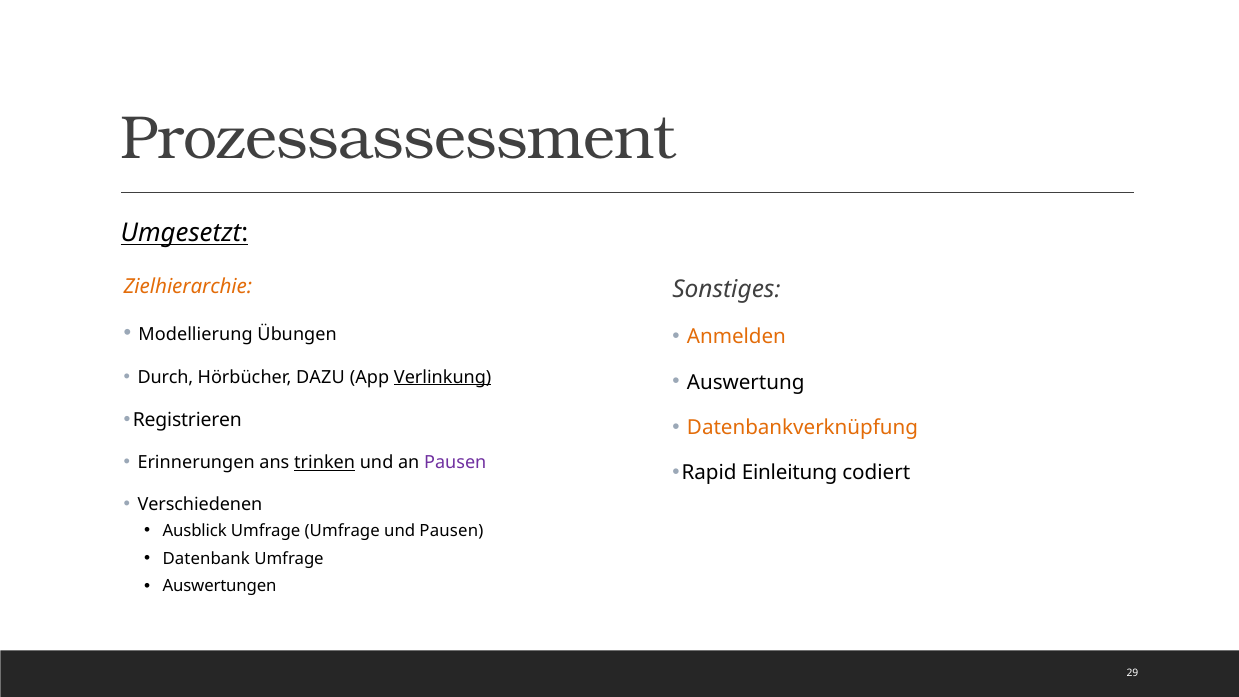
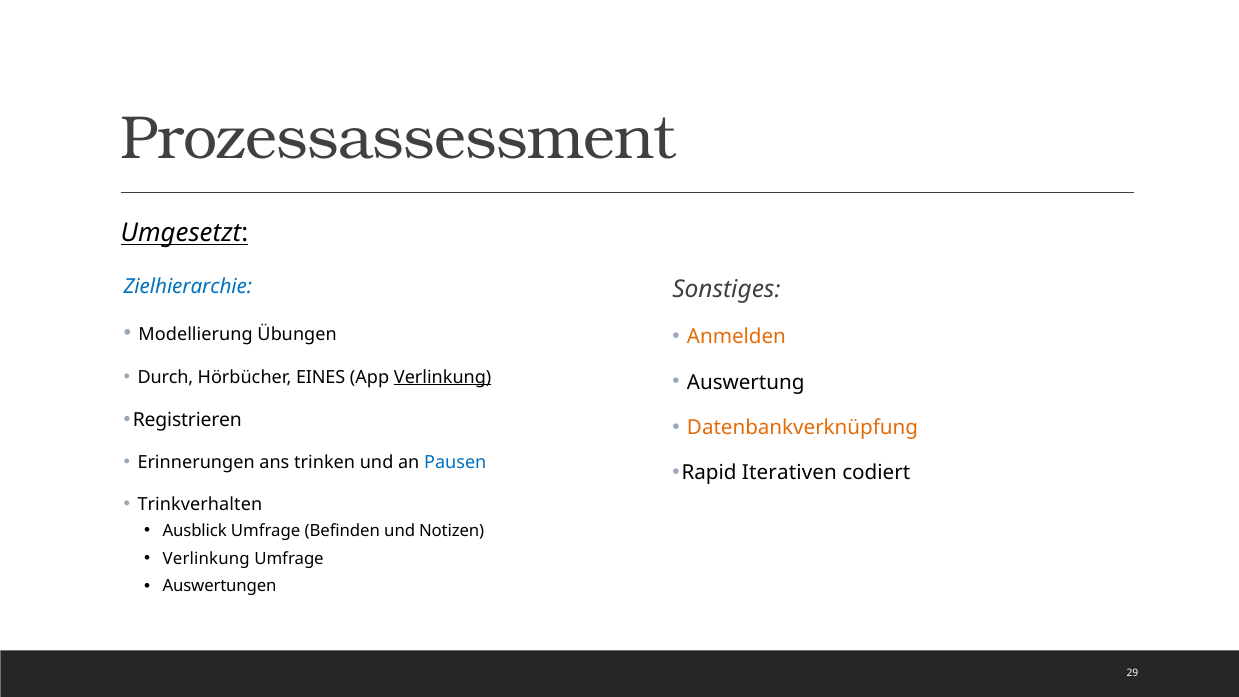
Zielhierarchie colour: orange -> blue
DAZU: DAZU -> EINES
trinken underline: present -> none
Pausen at (455, 463) colour: purple -> blue
Einleitung: Einleitung -> Iterativen
Verschiedenen: Verschiedenen -> Trinkverhalten
Umfrage Umfrage: Umfrage -> Befinden
und Pausen: Pausen -> Notizen
Datenbank at (206, 558): Datenbank -> Verlinkung
